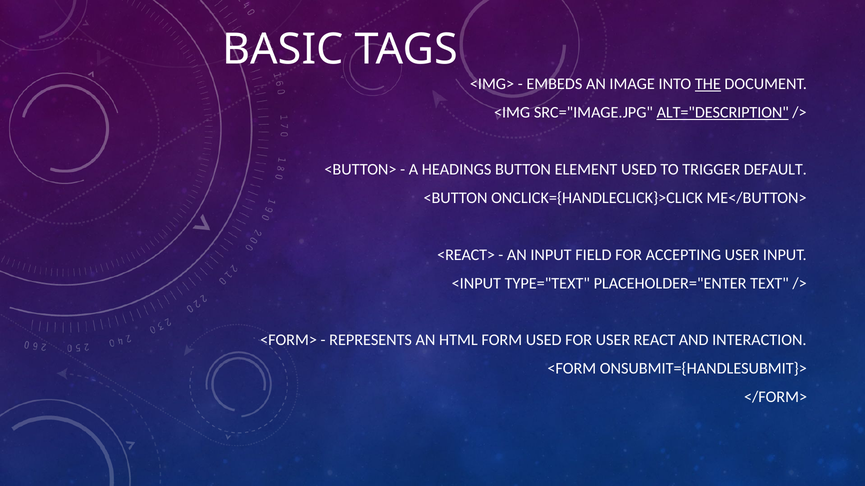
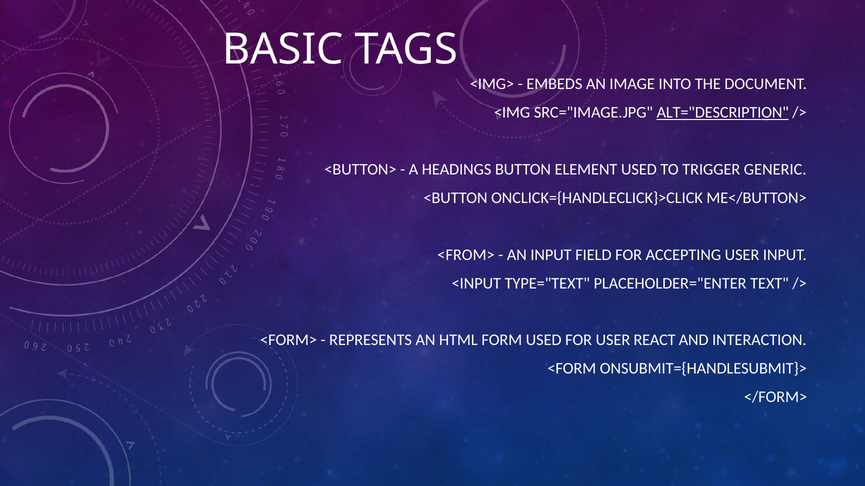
THE underline: present -> none
DEFAULT: DEFAULT -> GENERIC
<REACT>: <REACT> -> <FROM>
